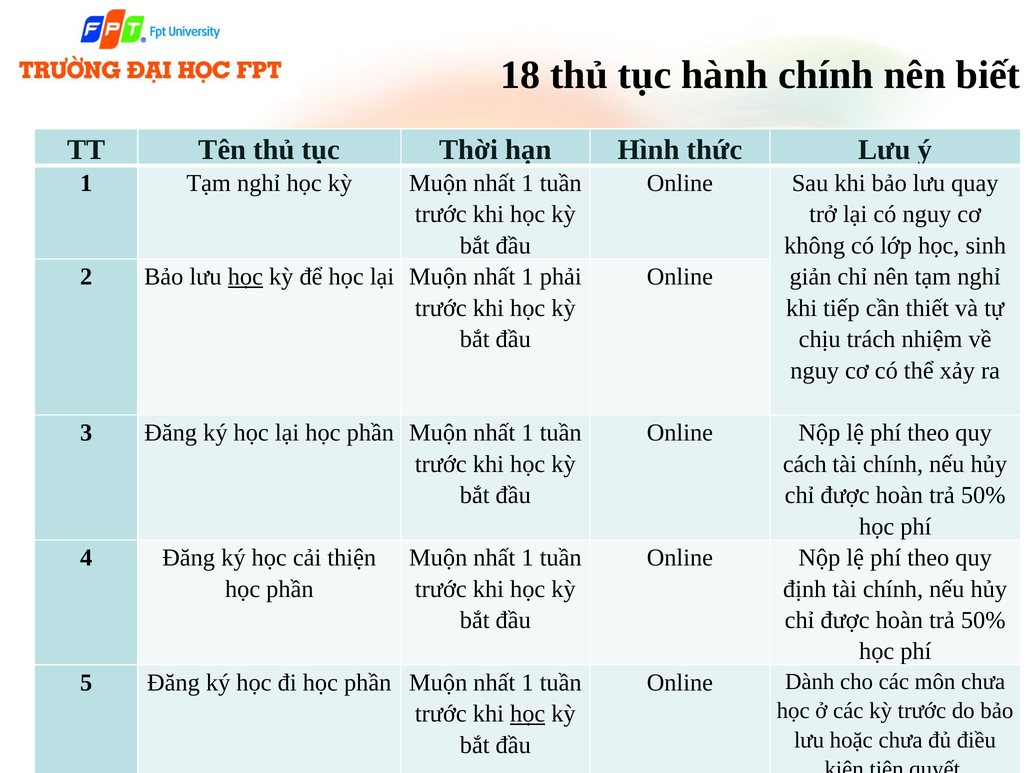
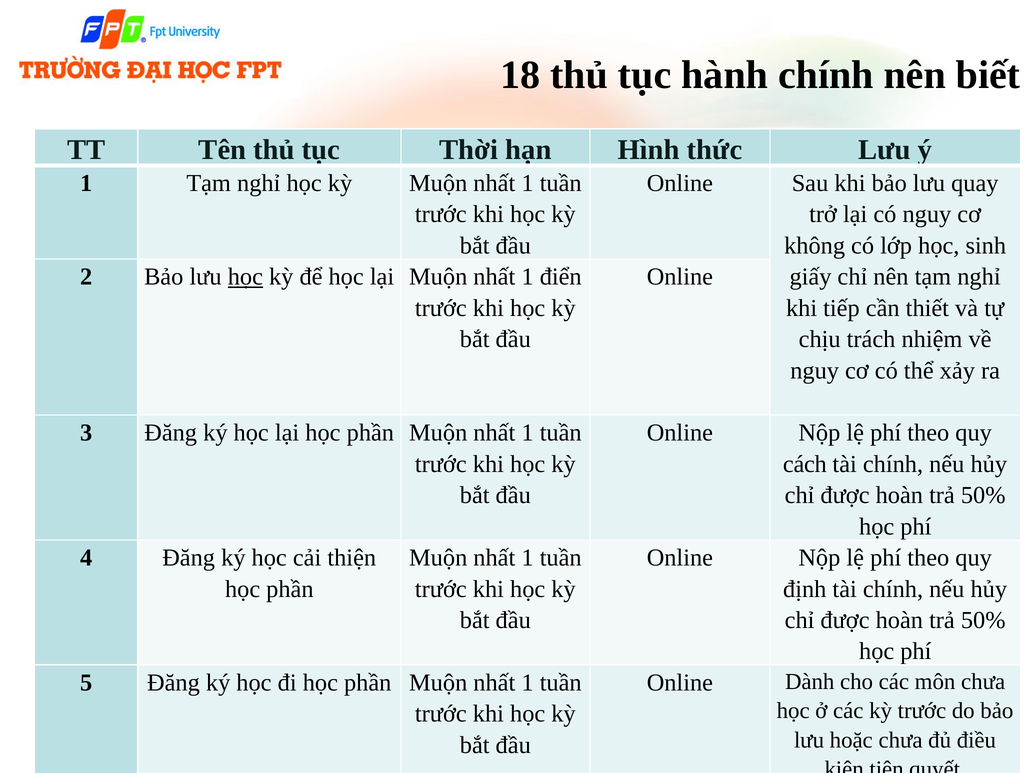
phải: phải -> điển
giản: giản -> giấy
học at (528, 714) underline: present -> none
